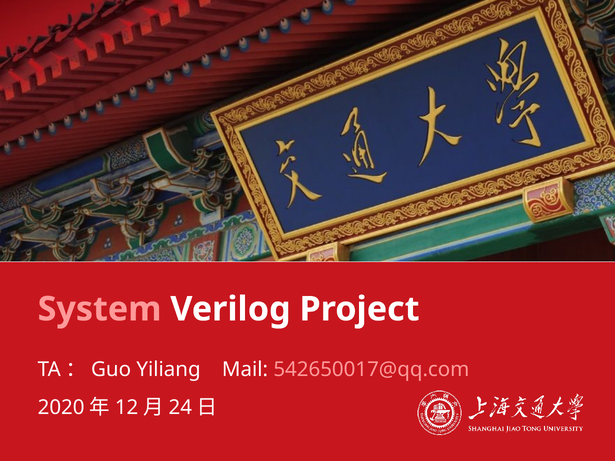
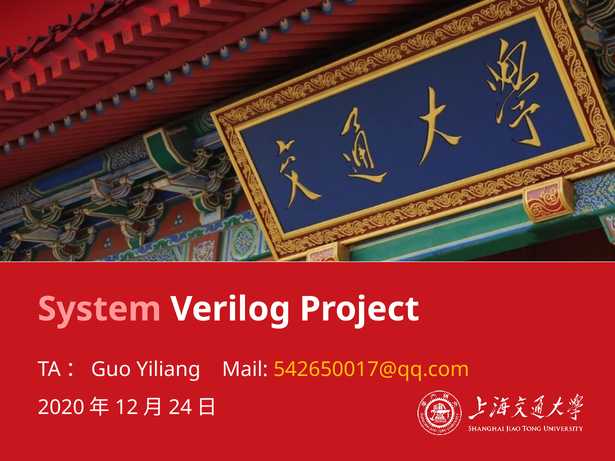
542650017@qq.com colour: pink -> yellow
